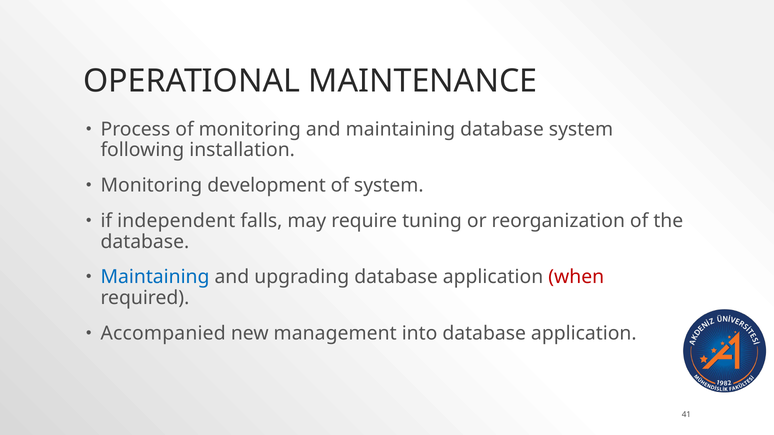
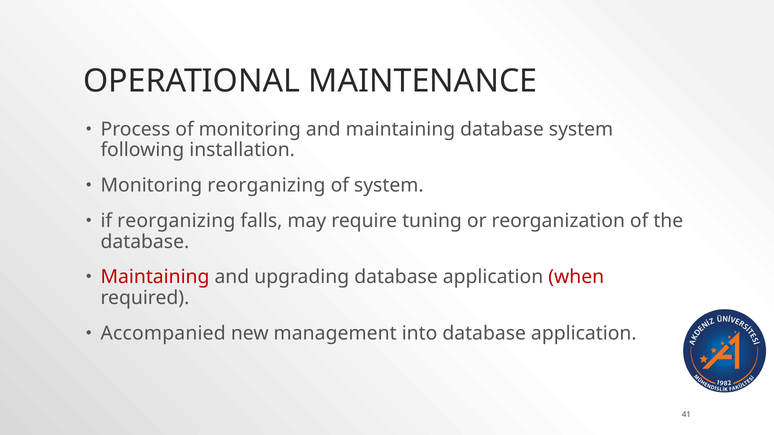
Monitoring development: development -> reorganizing
if independent: independent -> reorganizing
Maintaining at (155, 277) colour: blue -> red
